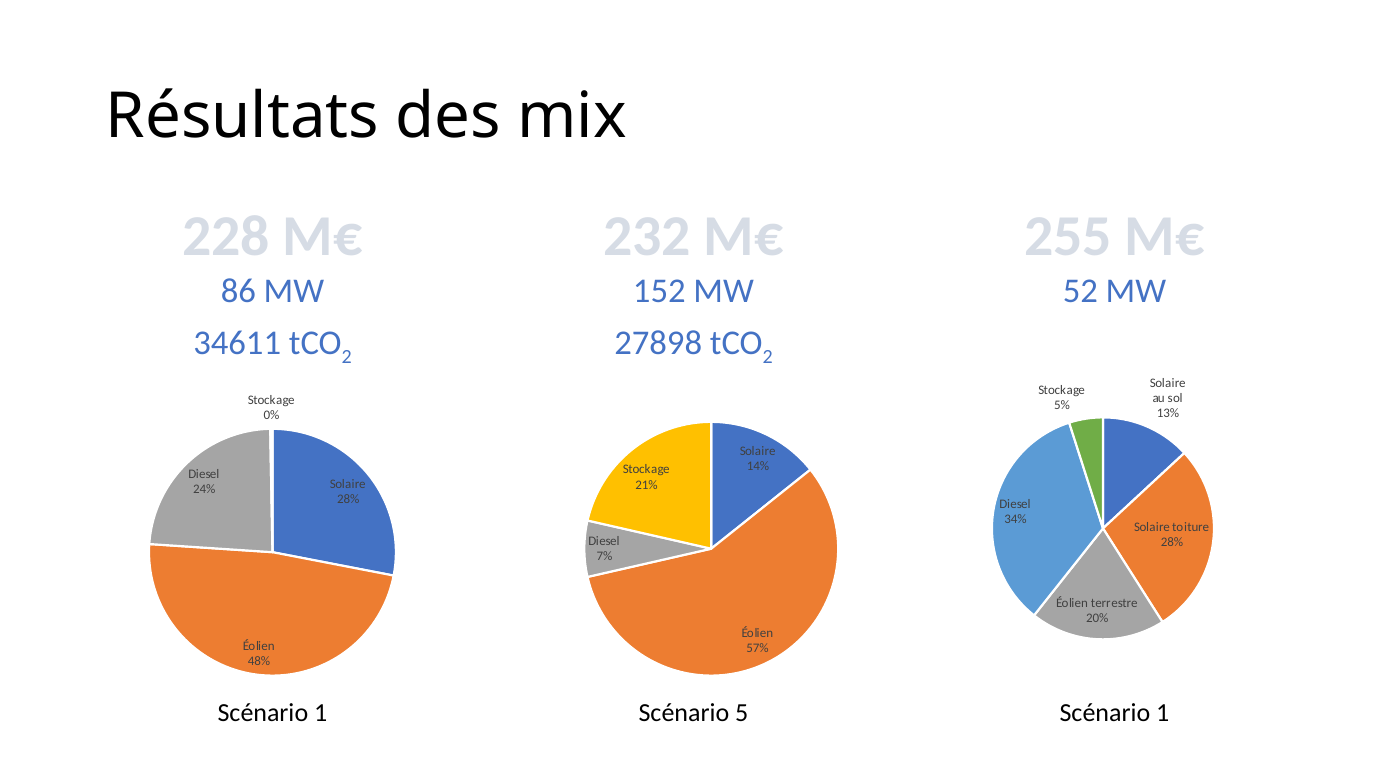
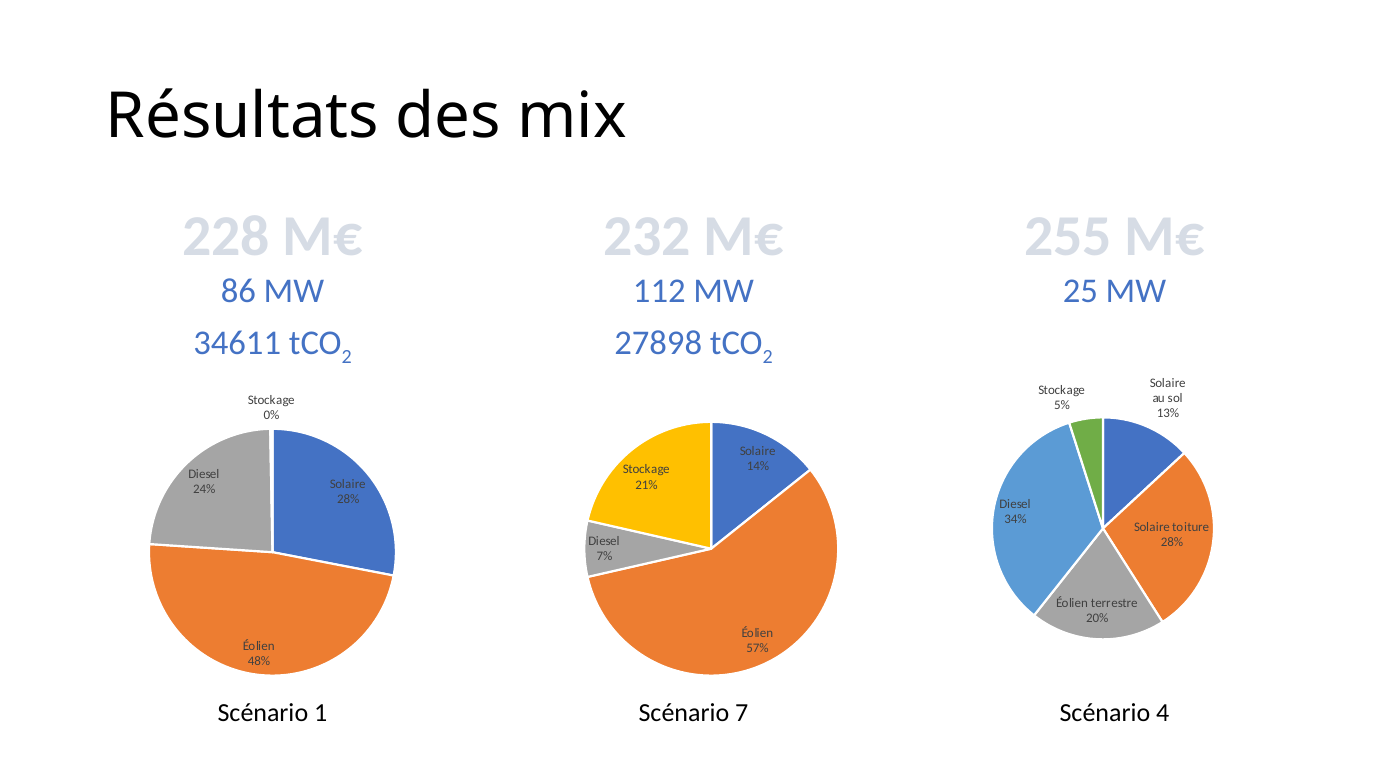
152: 152 -> 112
52: 52 -> 25
5: 5 -> 7
1 at (1163, 713): 1 -> 4
